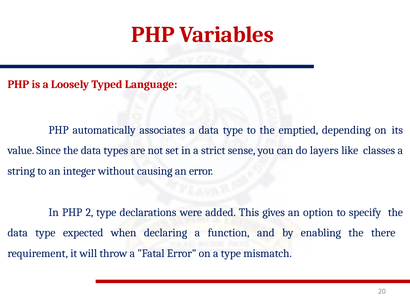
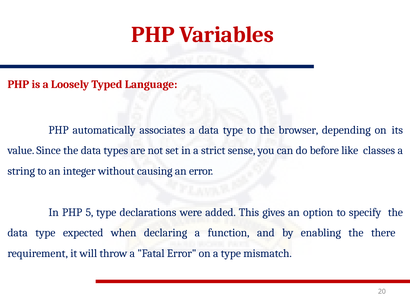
emptied: emptied -> browser
layers: layers -> before
2: 2 -> 5
